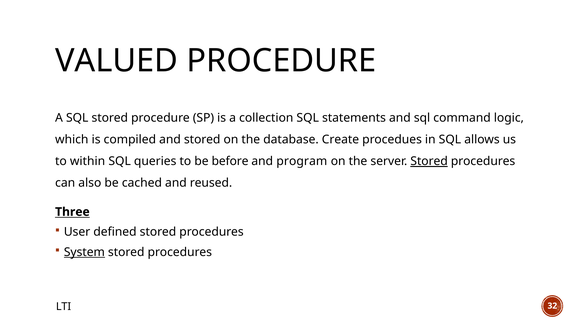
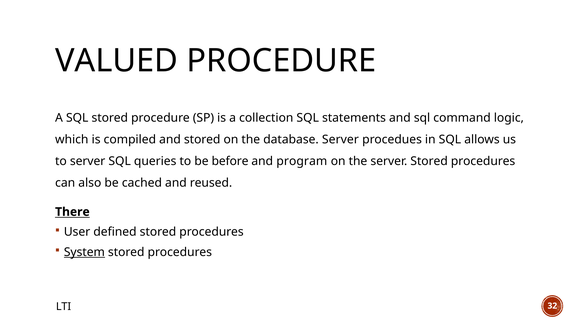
database Create: Create -> Server
to within: within -> server
Stored at (429, 162) underline: present -> none
Three: Three -> There
